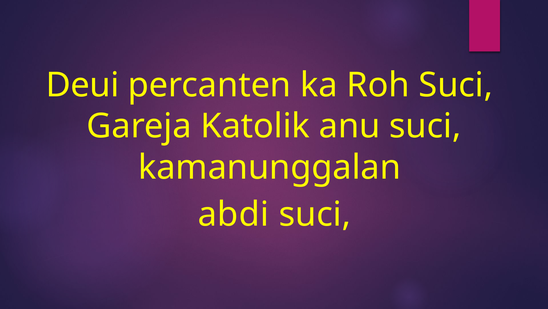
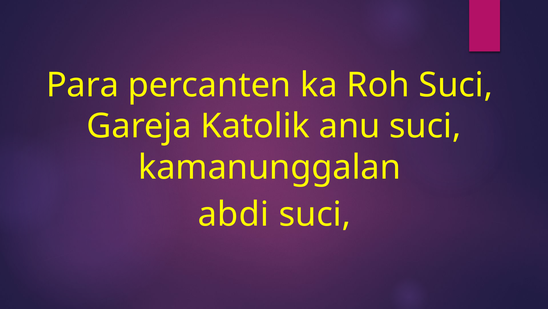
Deui: Deui -> Para
